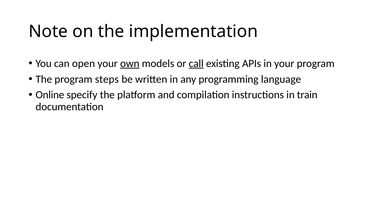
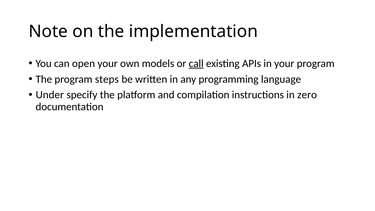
own underline: present -> none
Online: Online -> Under
train: train -> zero
